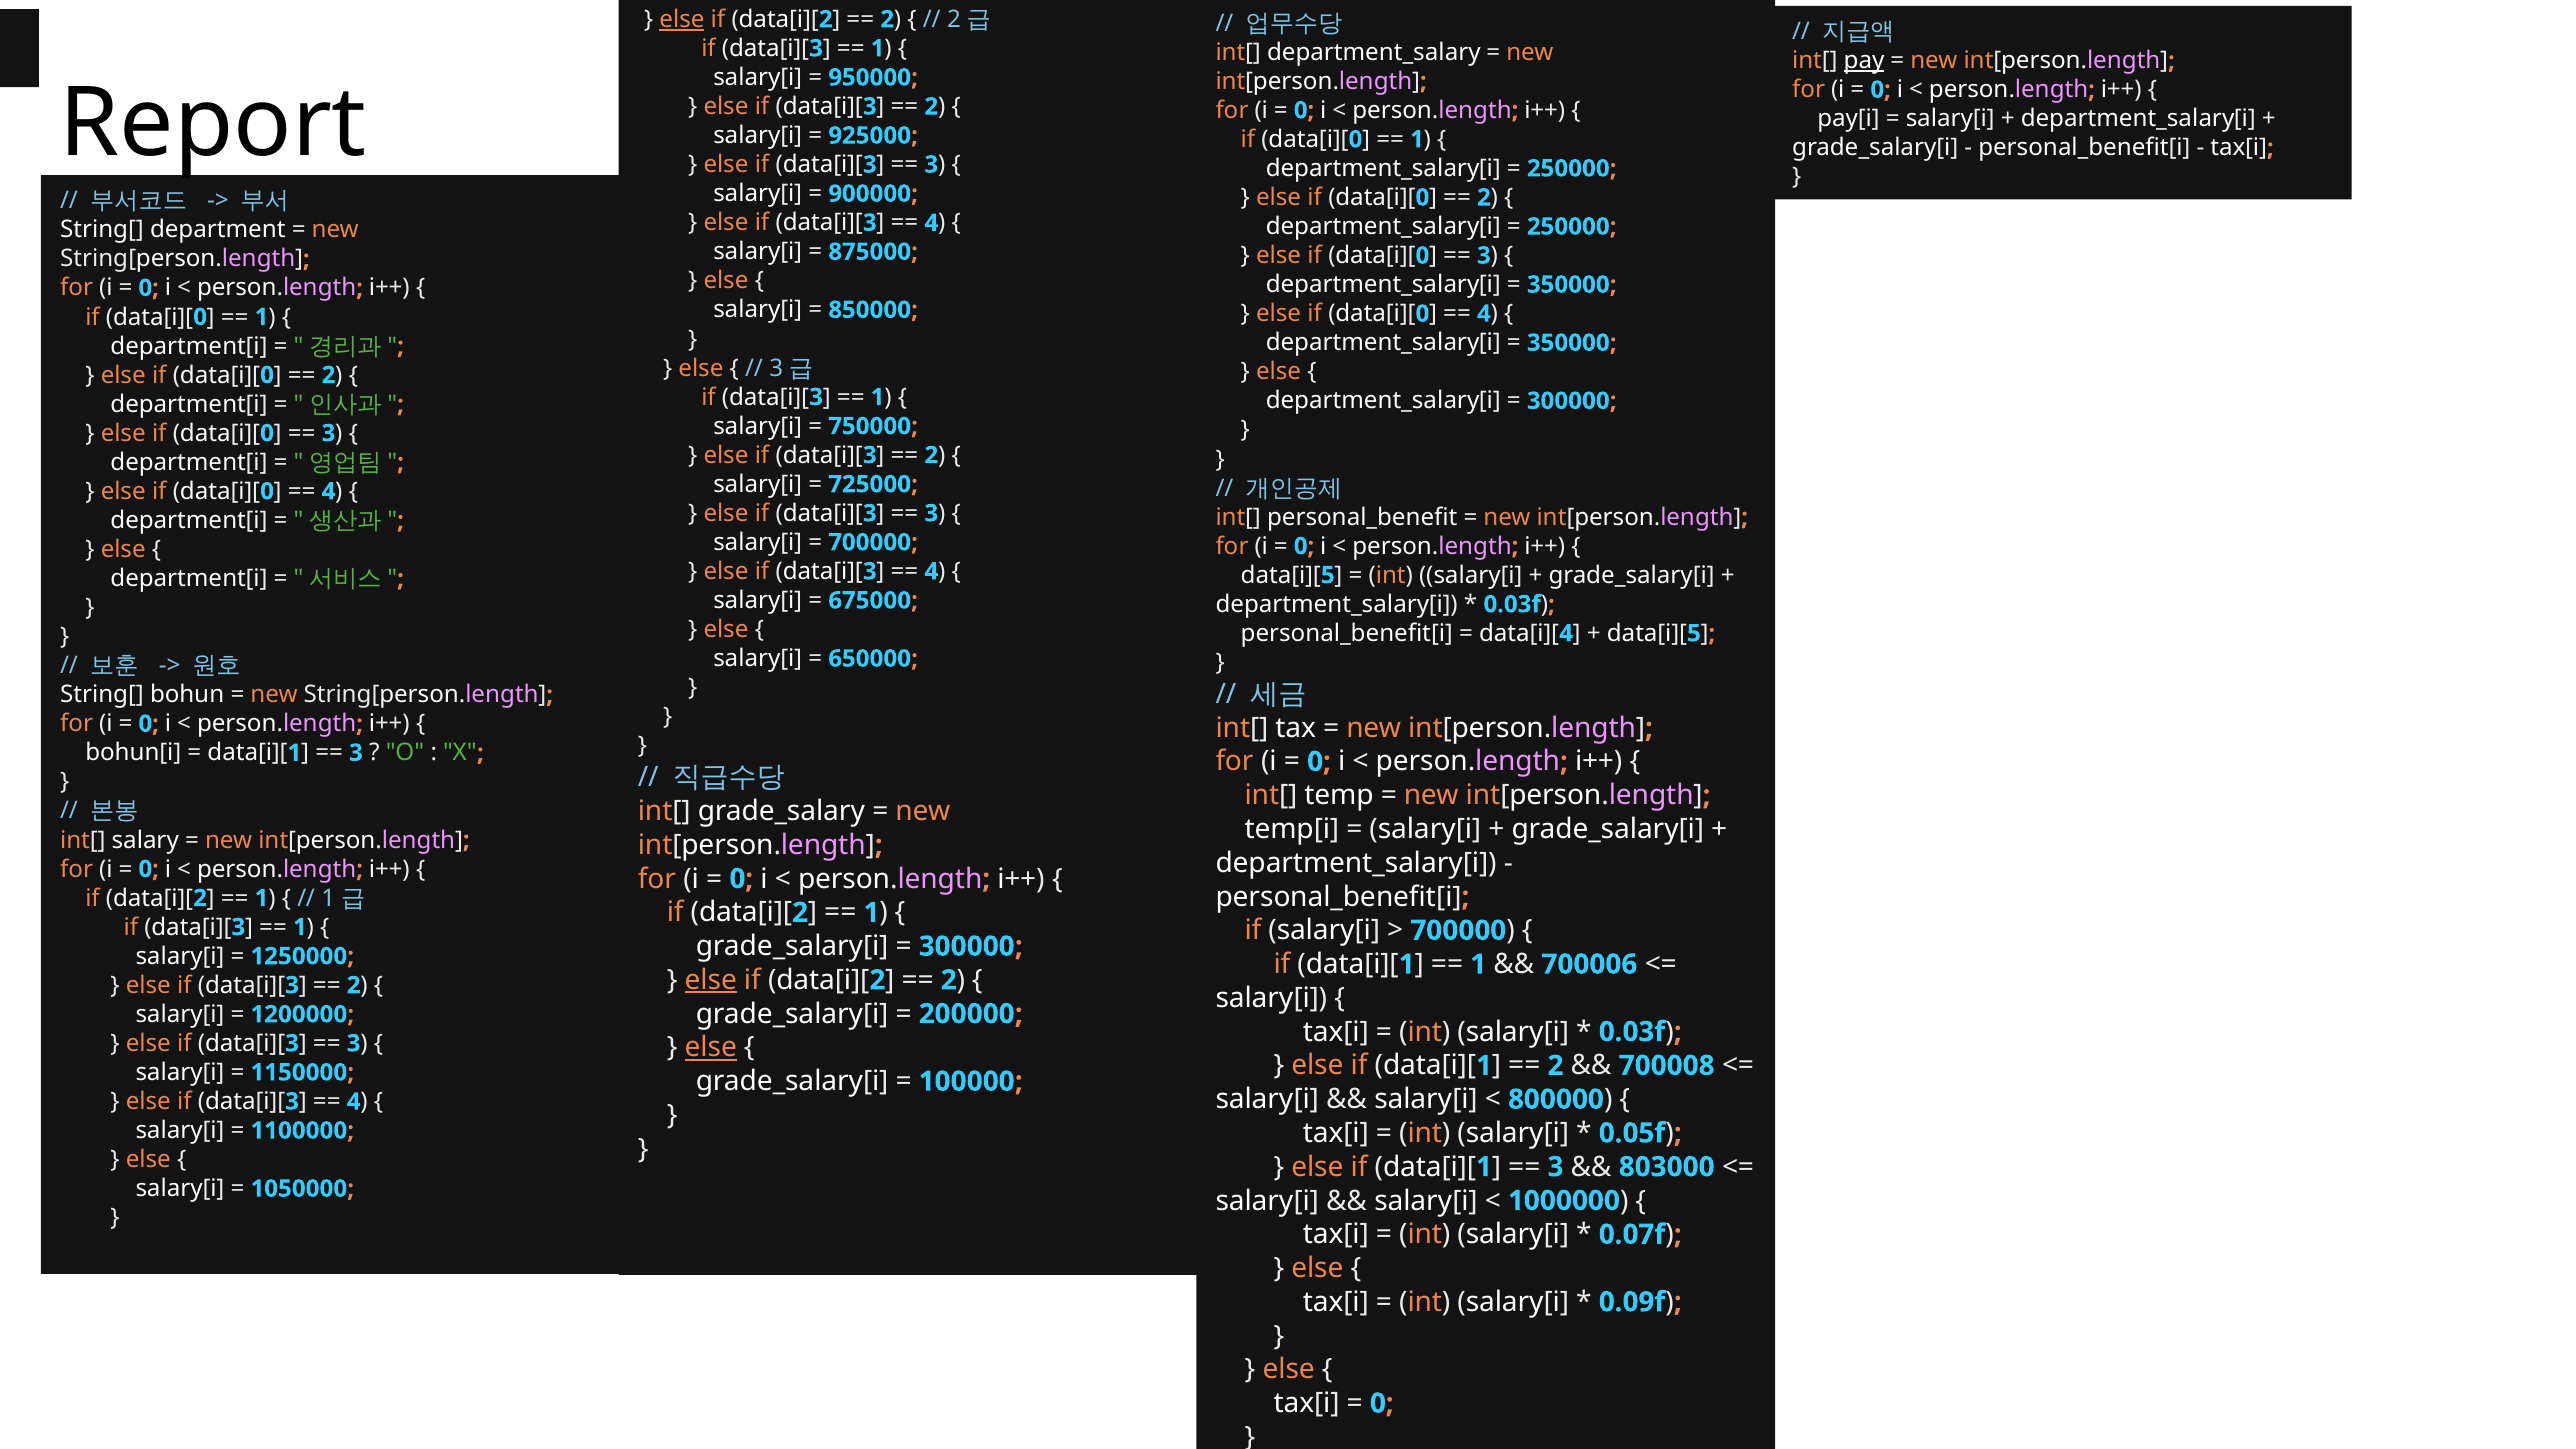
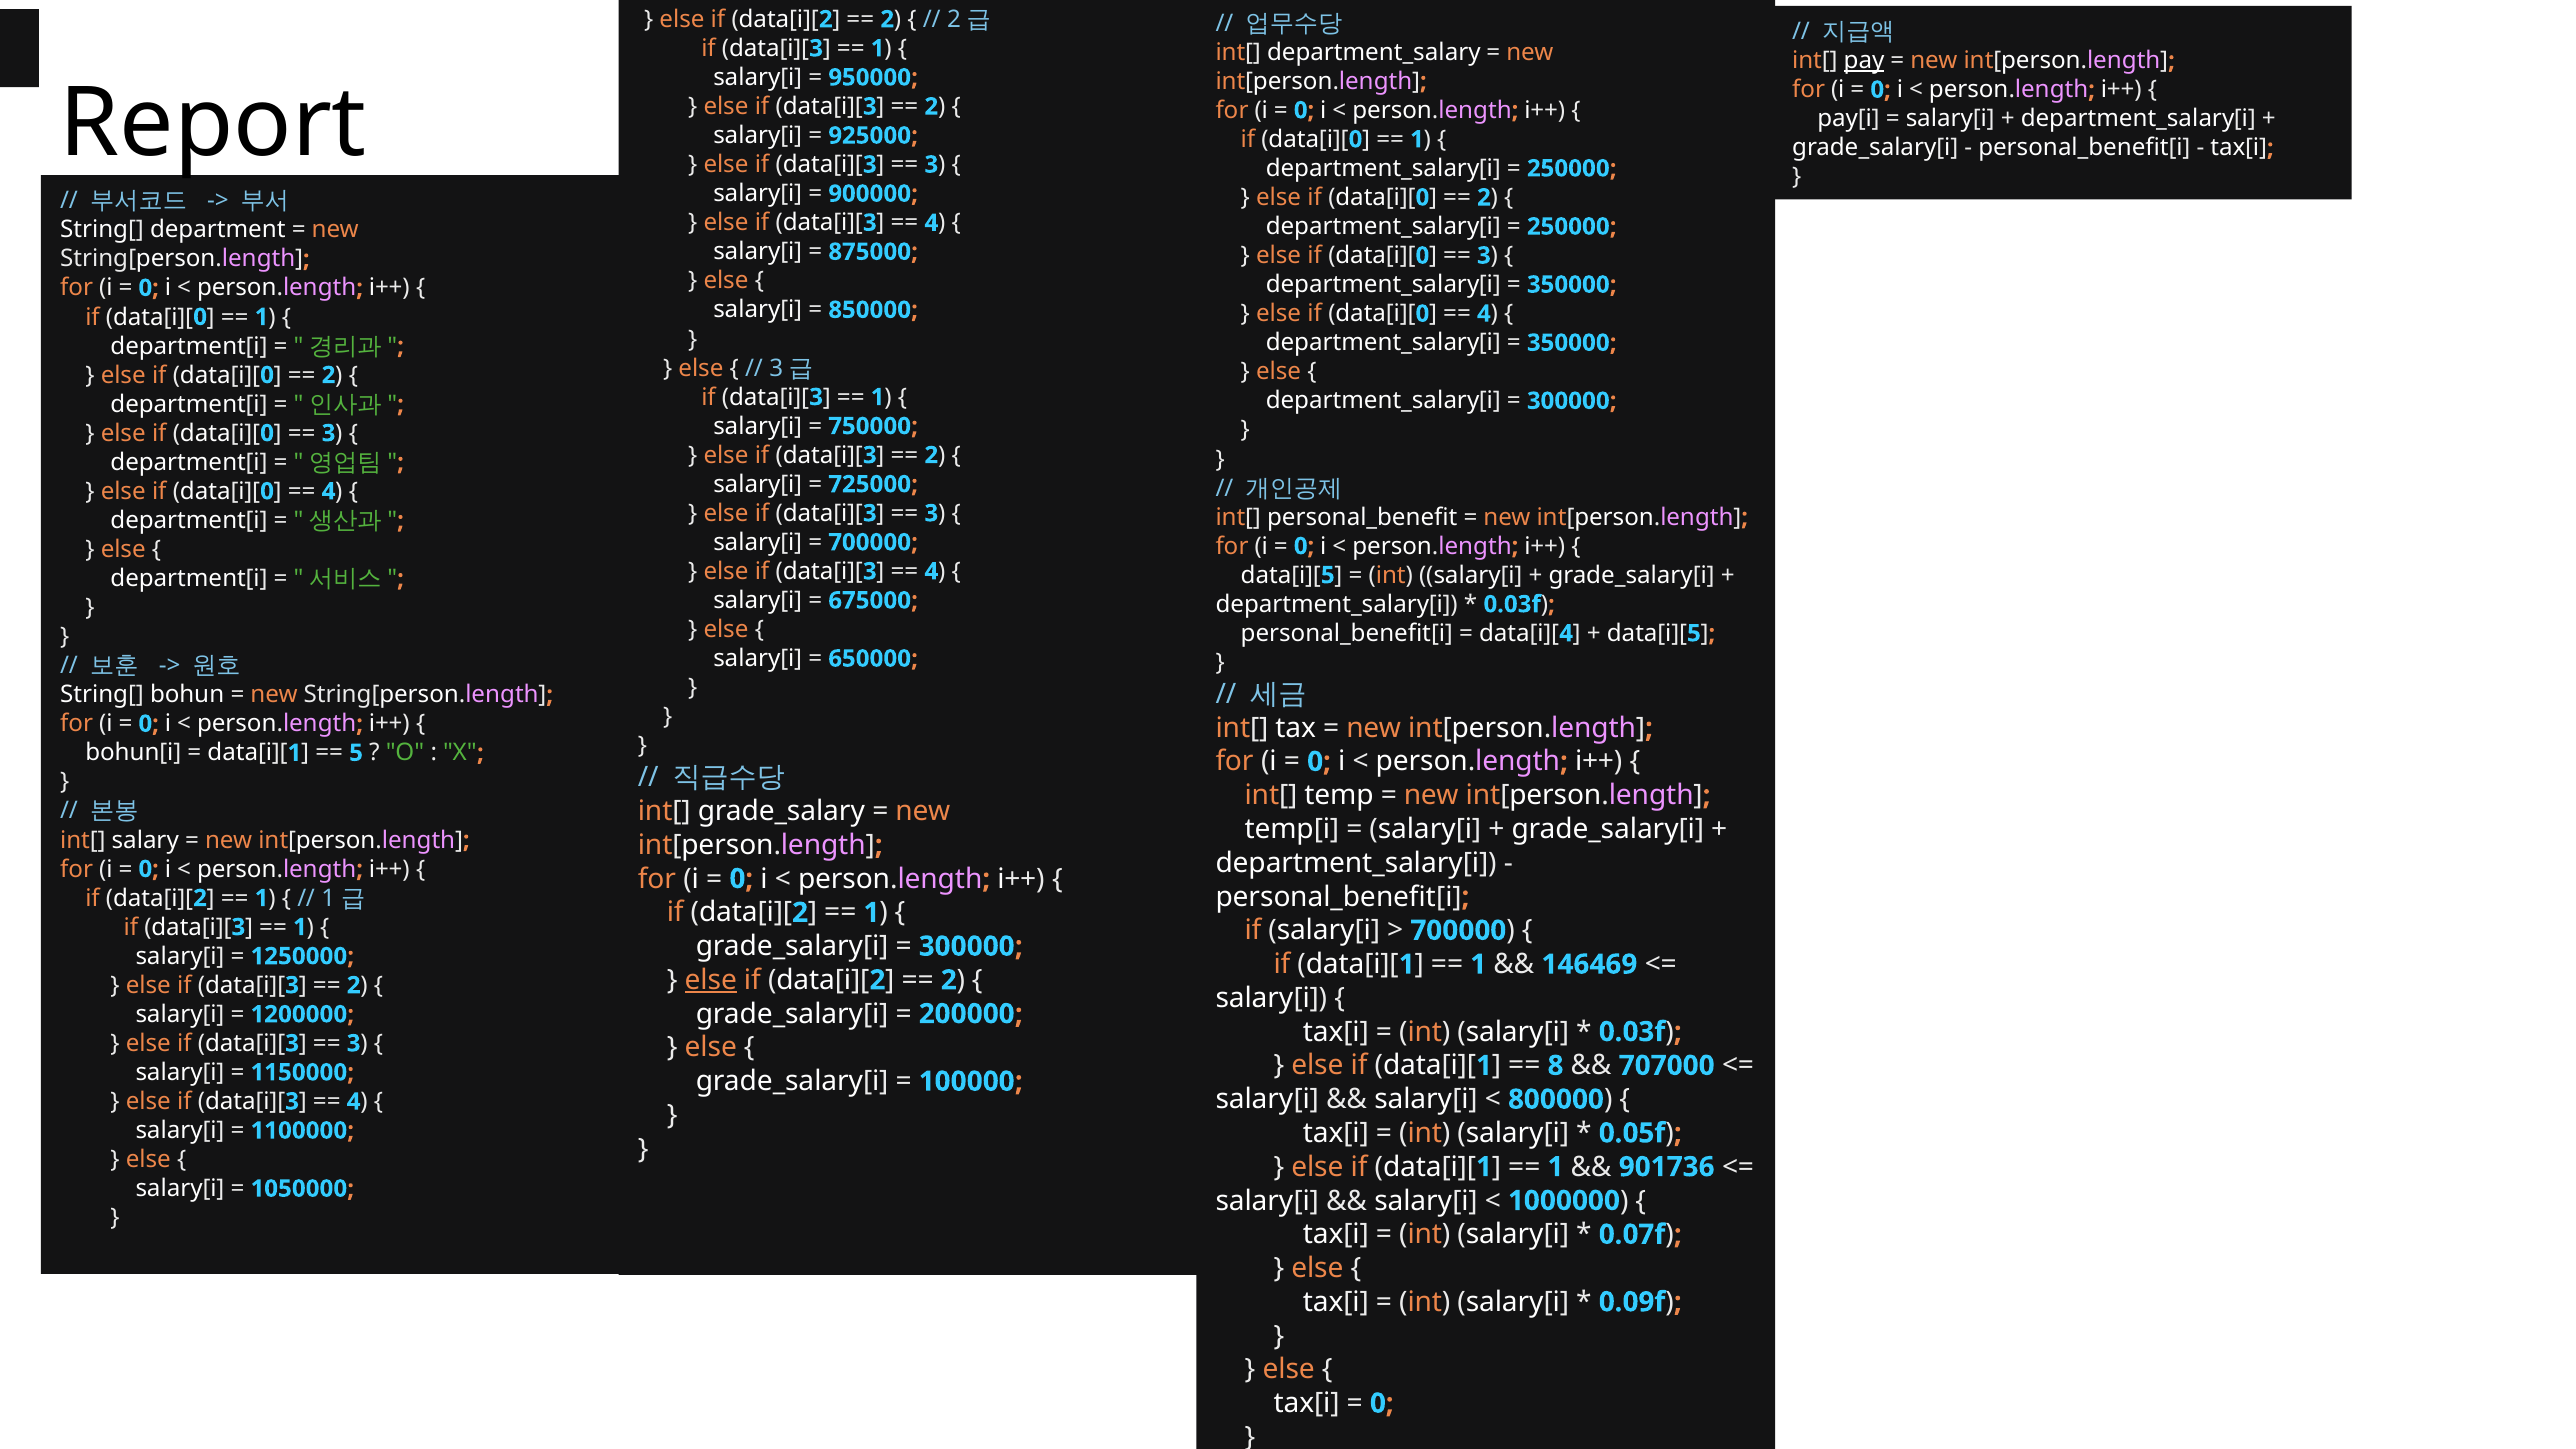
else at (682, 19) underline: present -> none
3 at (356, 753): 3 -> 5
700006: 700006 -> 146469
else at (711, 1048) underline: present -> none
2 at (1556, 1066): 2 -> 8
700008: 700008 -> 707000
3 at (1556, 1167): 3 -> 1
803000: 803000 -> 901736
